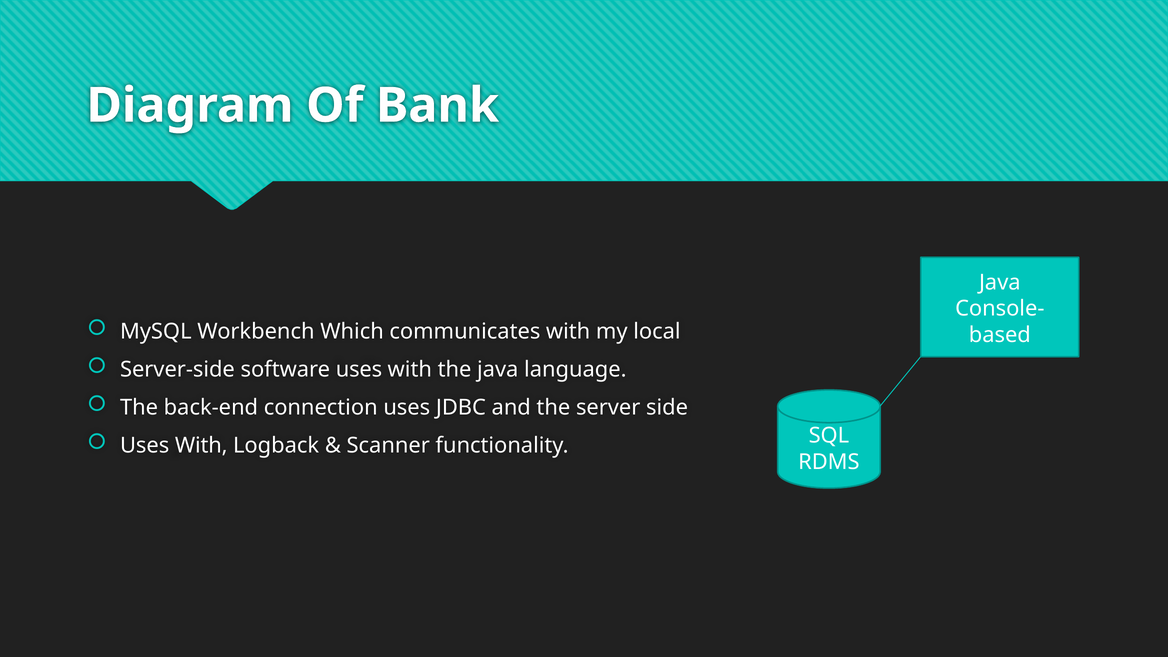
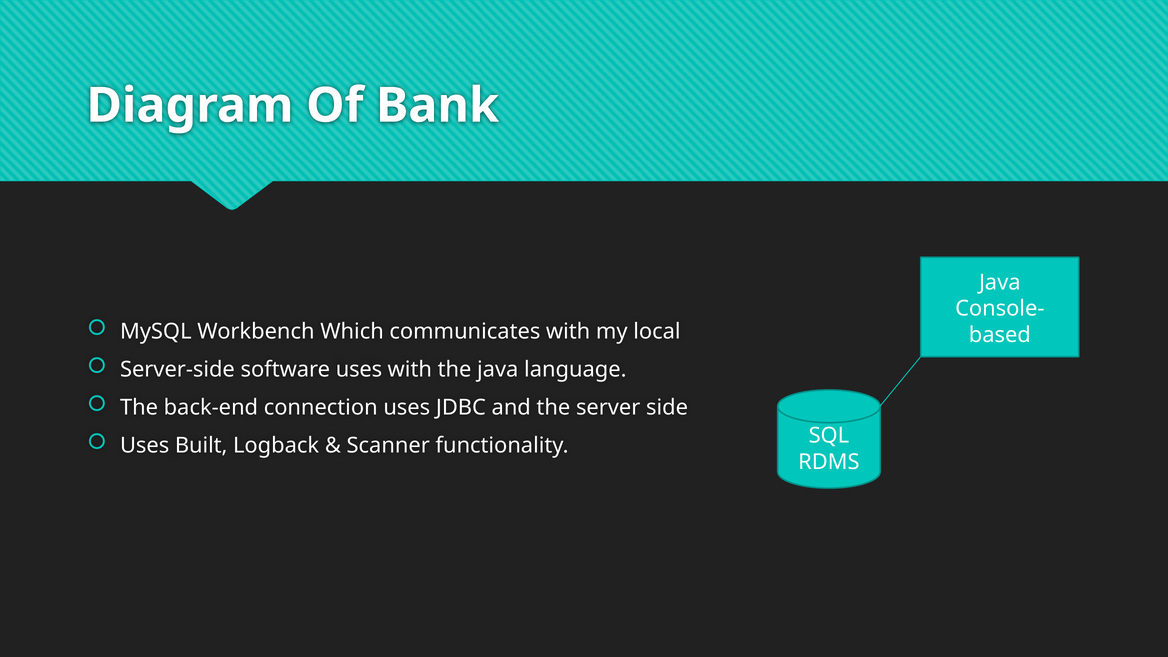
With at (201, 446): With -> Built
